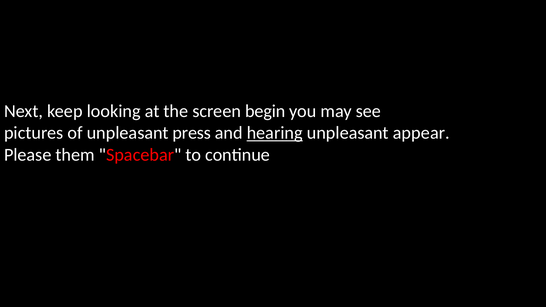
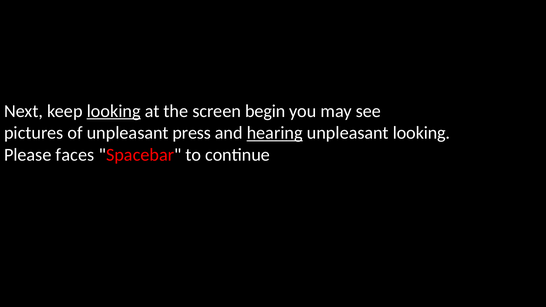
looking at (114, 111) underline: none -> present
unpleasant appear: appear -> looking
them: them -> faces
